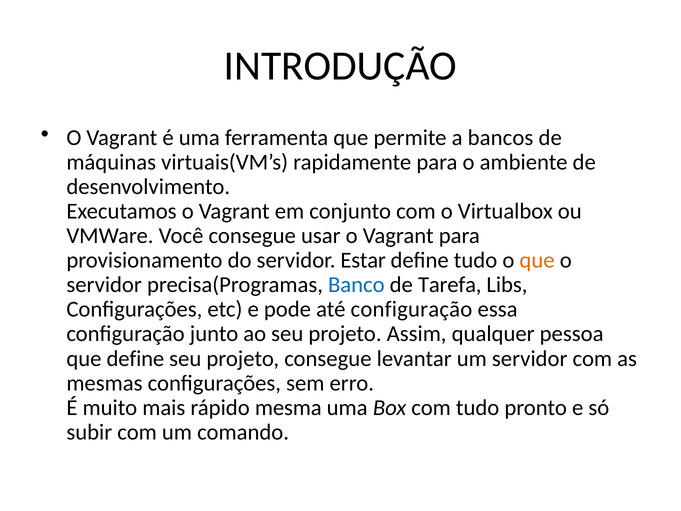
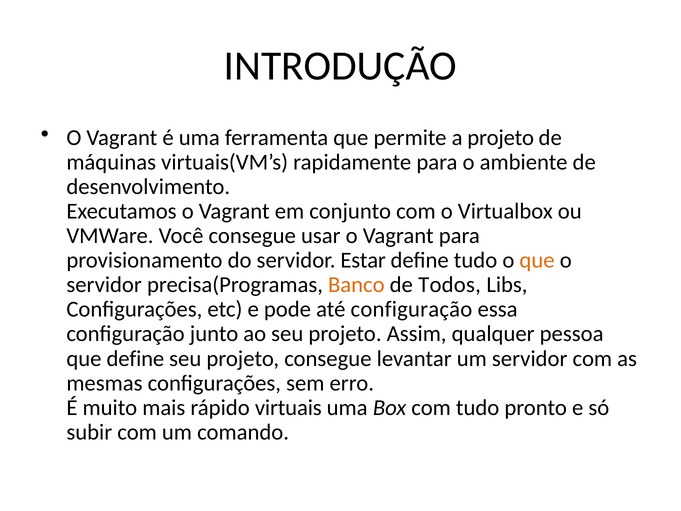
a bancos: bancos -> projeto
Banco colour: blue -> orange
Tarefa: Tarefa -> Todos
mesma: mesma -> virtuais
